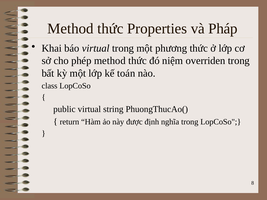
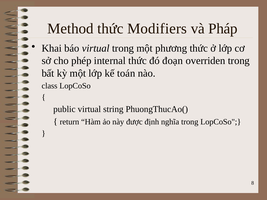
Properties: Properties -> Modifiers
phép method: method -> internal
niệm: niệm -> đoạn
